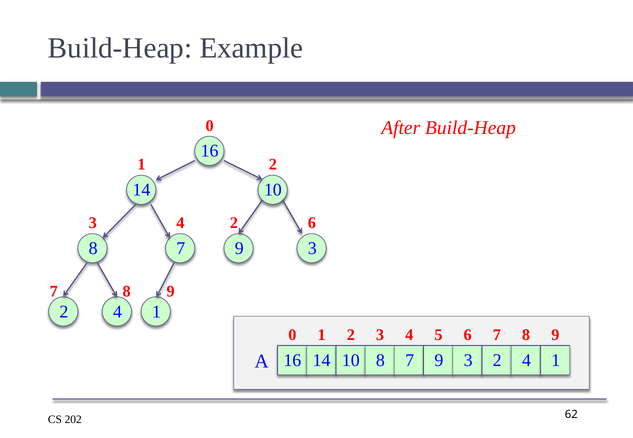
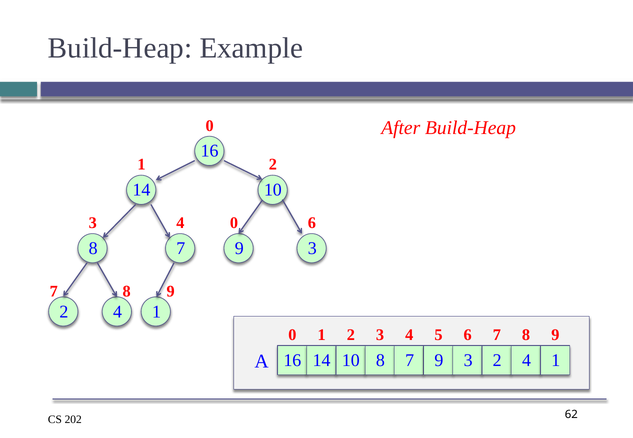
4 2: 2 -> 0
